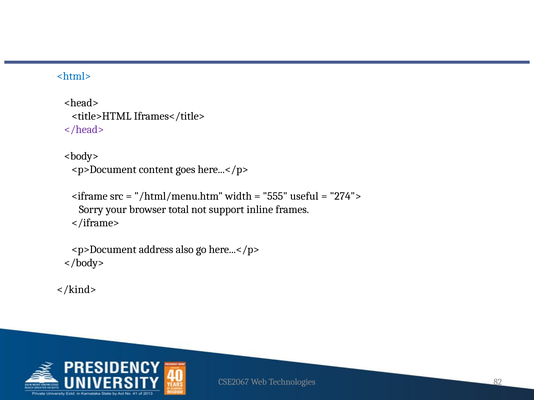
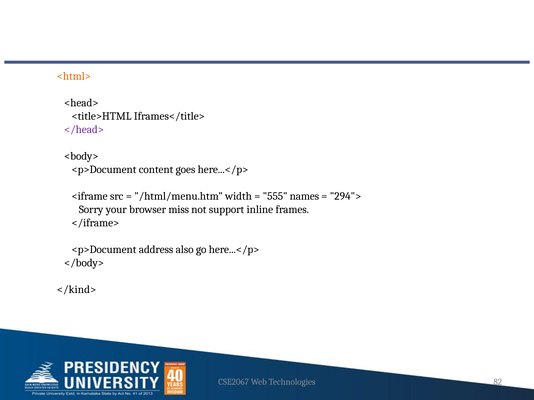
<html> colour: blue -> orange
useful: useful -> names
274">: 274"> -> 294">
total: total -> miss
